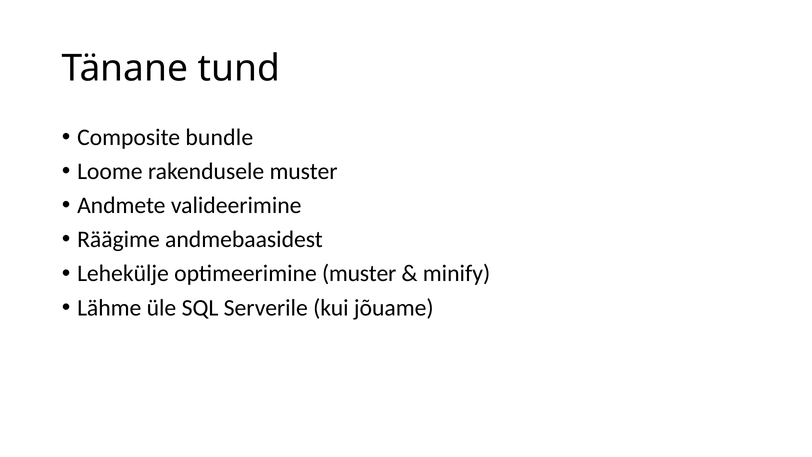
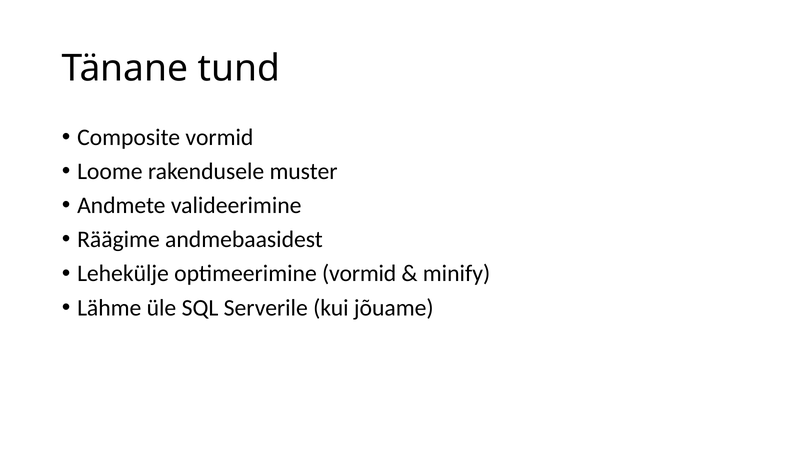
Composite bundle: bundle -> vormid
optimeerimine muster: muster -> vormid
